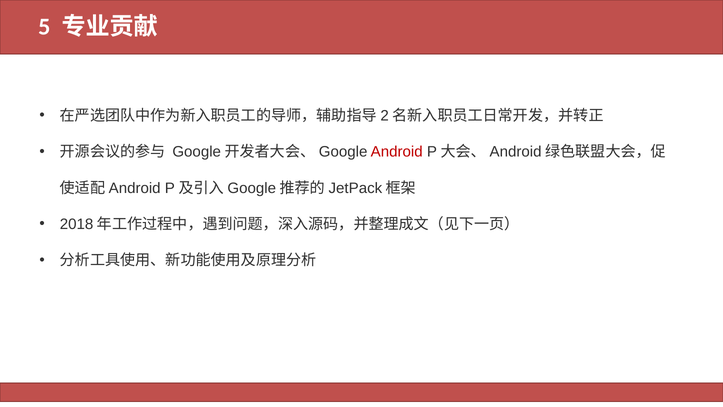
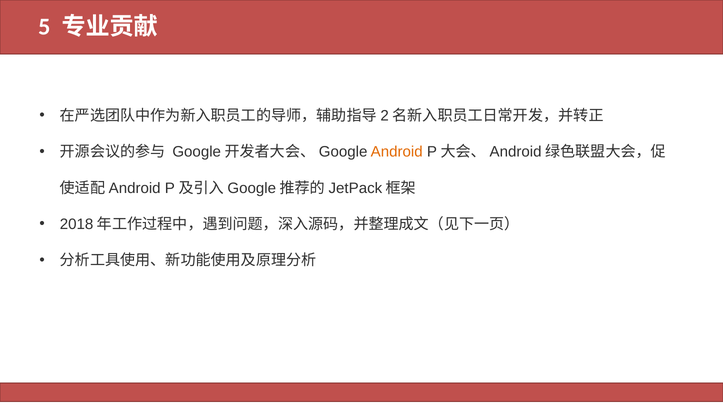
Android colour: red -> orange
